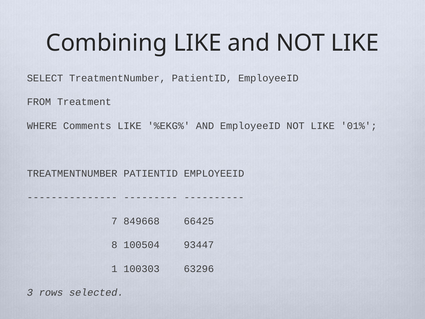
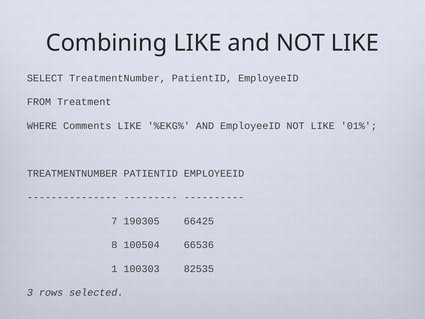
849668: 849668 -> 190305
93447: 93447 -> 66536
63296: 63296 -> 82535
